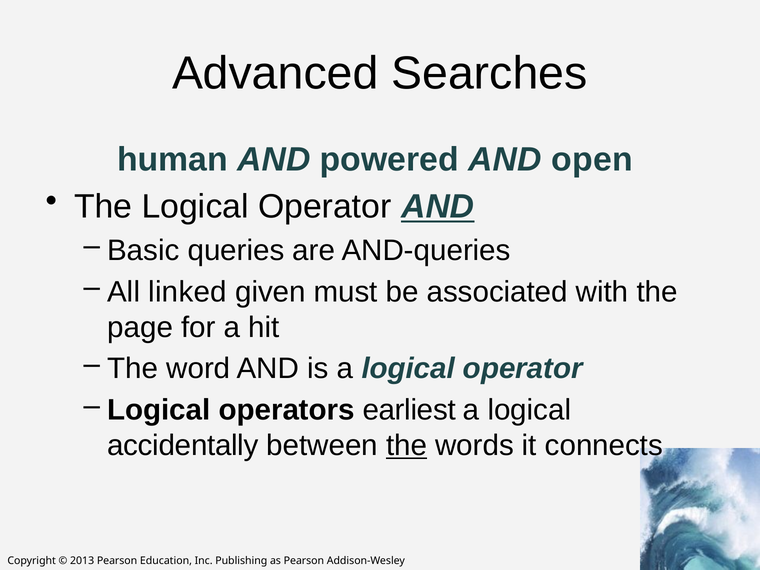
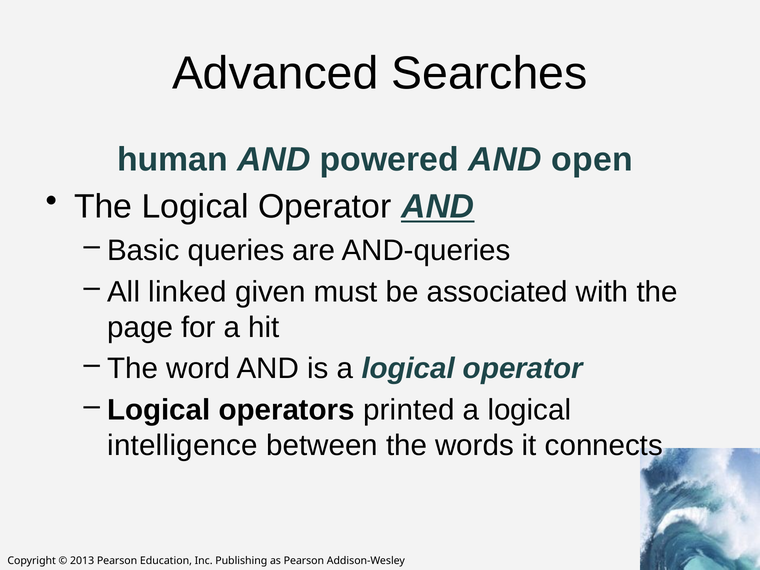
earliest: earliest -> printed
accidentally: accidentally -> intelligence
the at (407, 446) underline: present -> none
